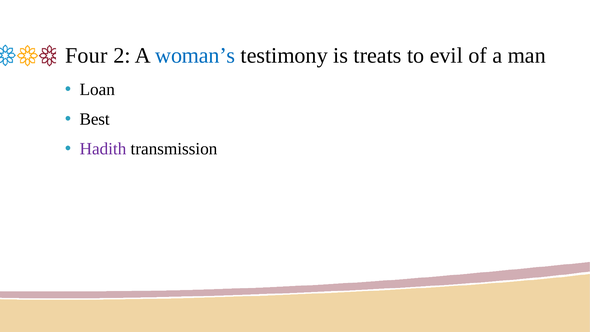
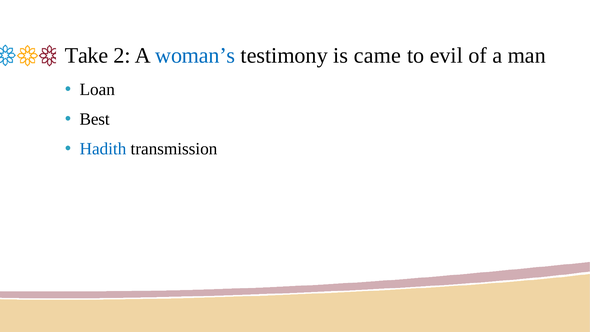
Four: Four -> Take
treats: treats -> came
Hadith colour: purple -> blue
